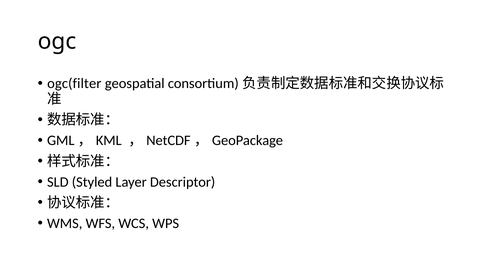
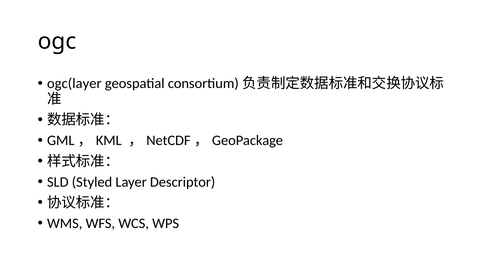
ogc(filter: ogc(filter -> ogc(layer
